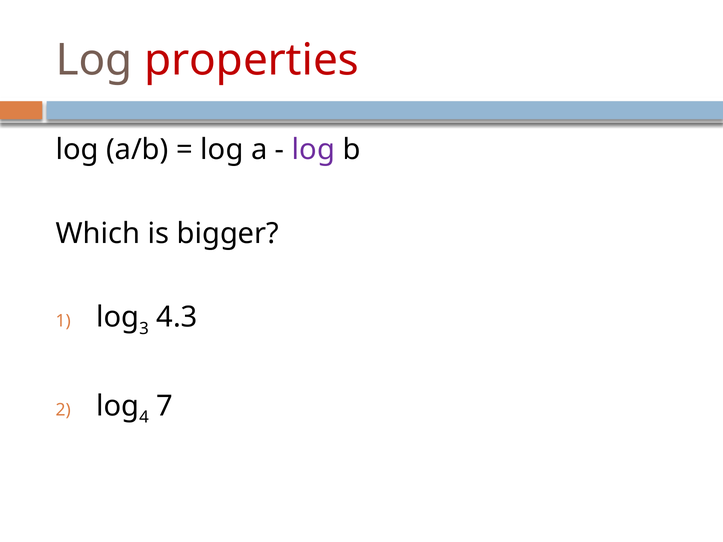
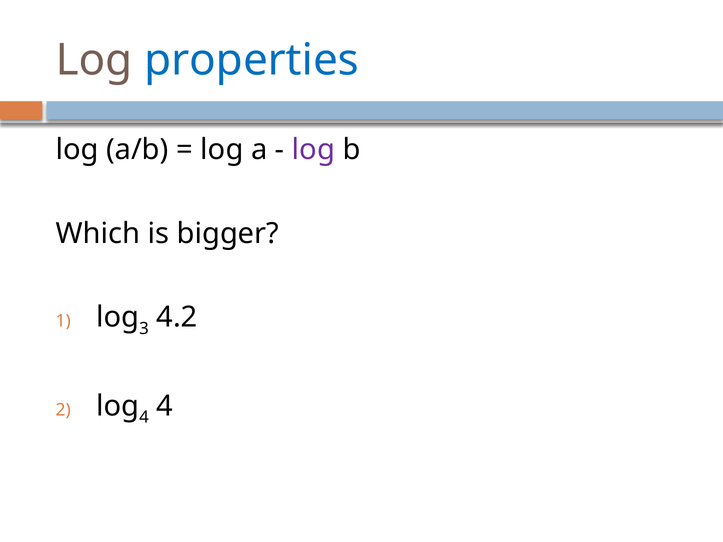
properties colour: red -> blue
4.3: 4.3 -> 4.2
7 at (165, 406): 7 -> 4
